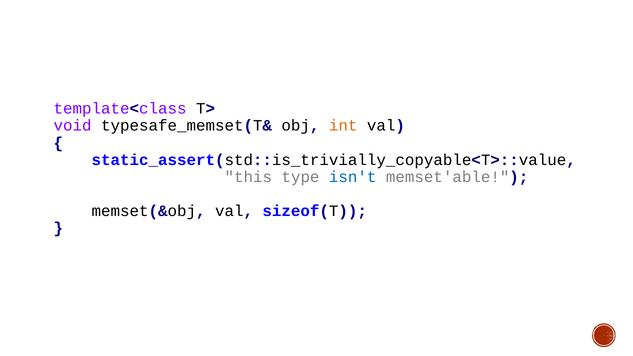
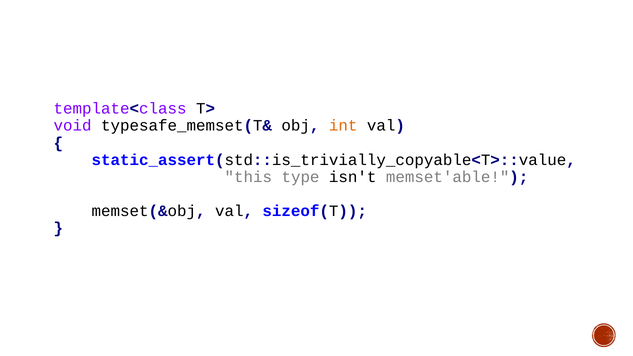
isn't colour: blue -> black
